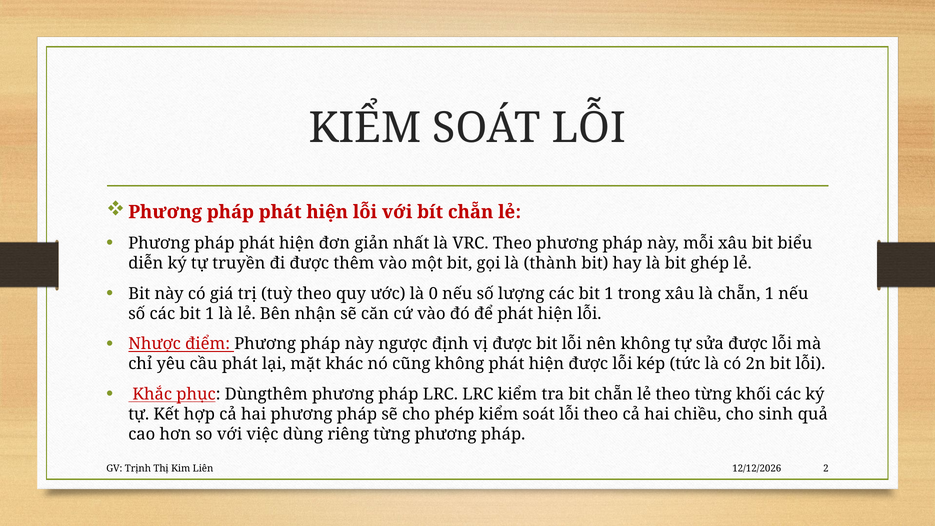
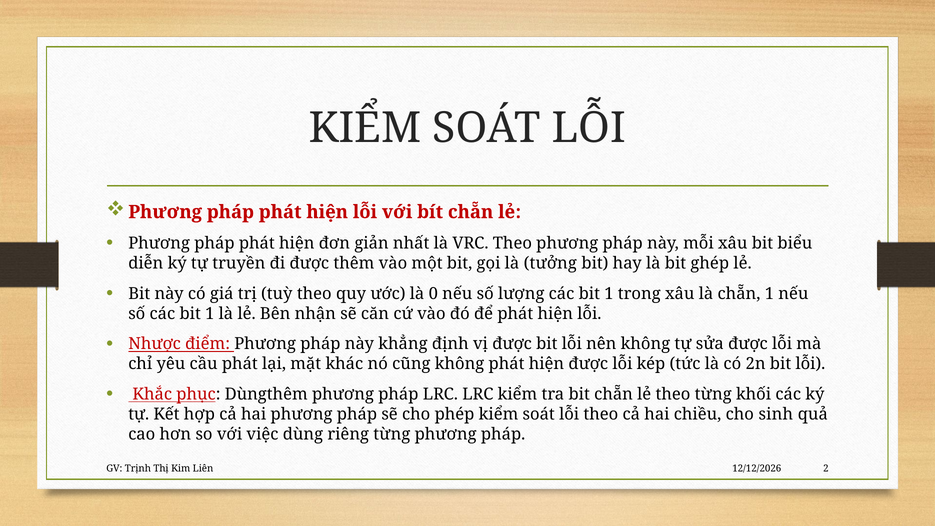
thành: thành -> tưởng
ngược: ngược -> khẳng
